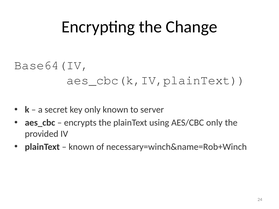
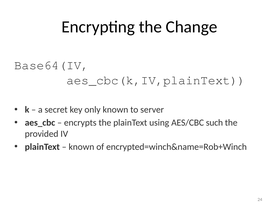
AES/CBC only: only -> such
necessary=winch&name=Rob+Winch: necessary=winch&name=Rob+Winch -> encrypted=winch&name=Rob+Winch
